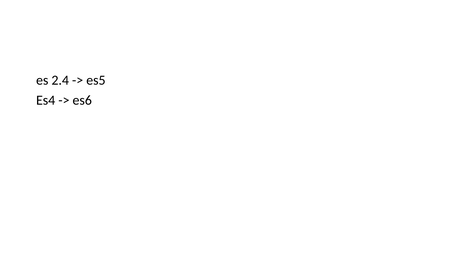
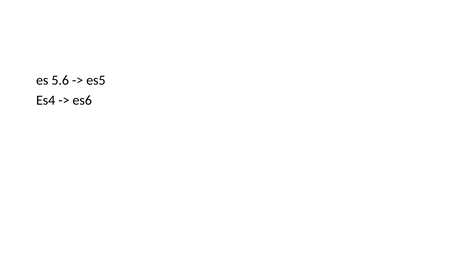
2.4: 2.4 -> 5.6
